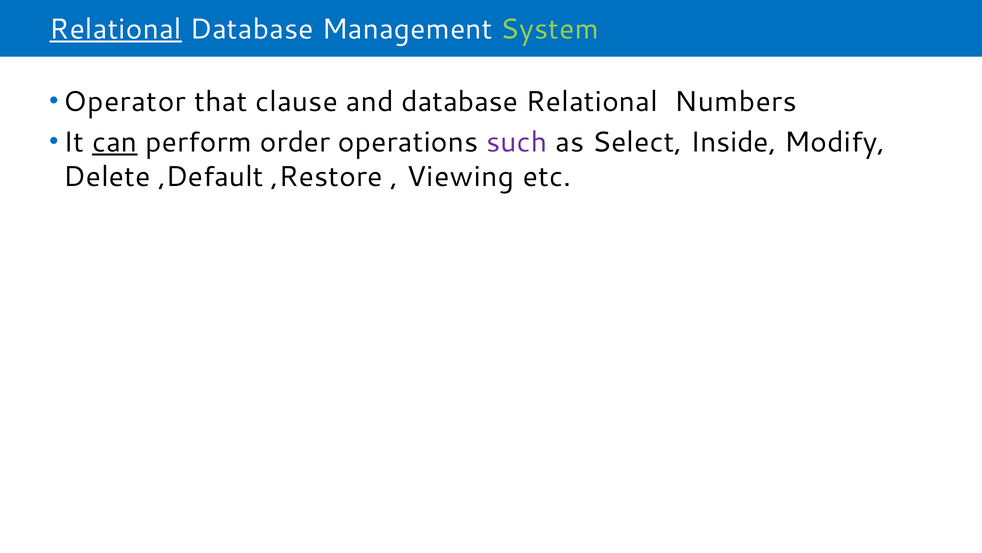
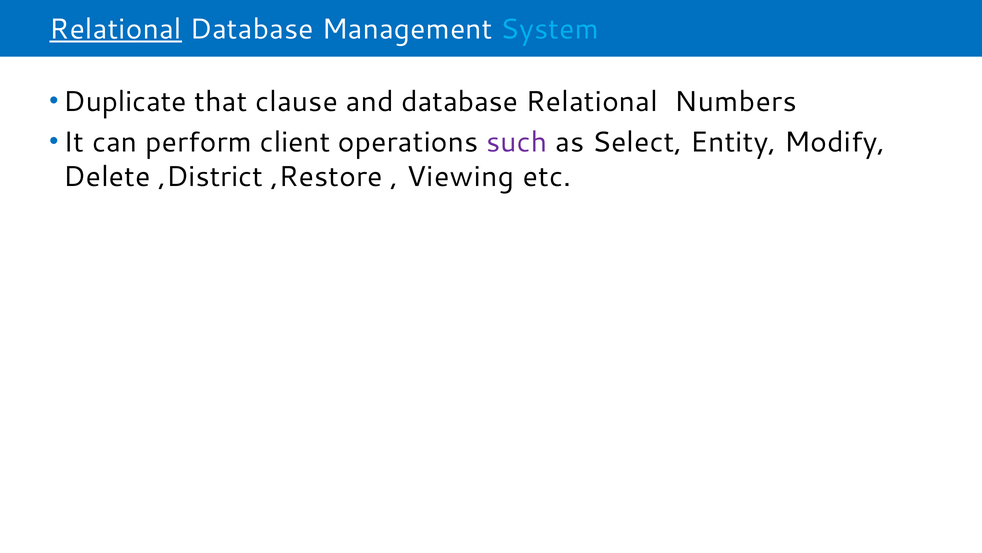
System colour: light green -> light blue
Operator: Operator -> Duplicate
can underline: present -> none
order: order -> client
Inside: Inside -> Entity
,Default: ,Default -> ,District
